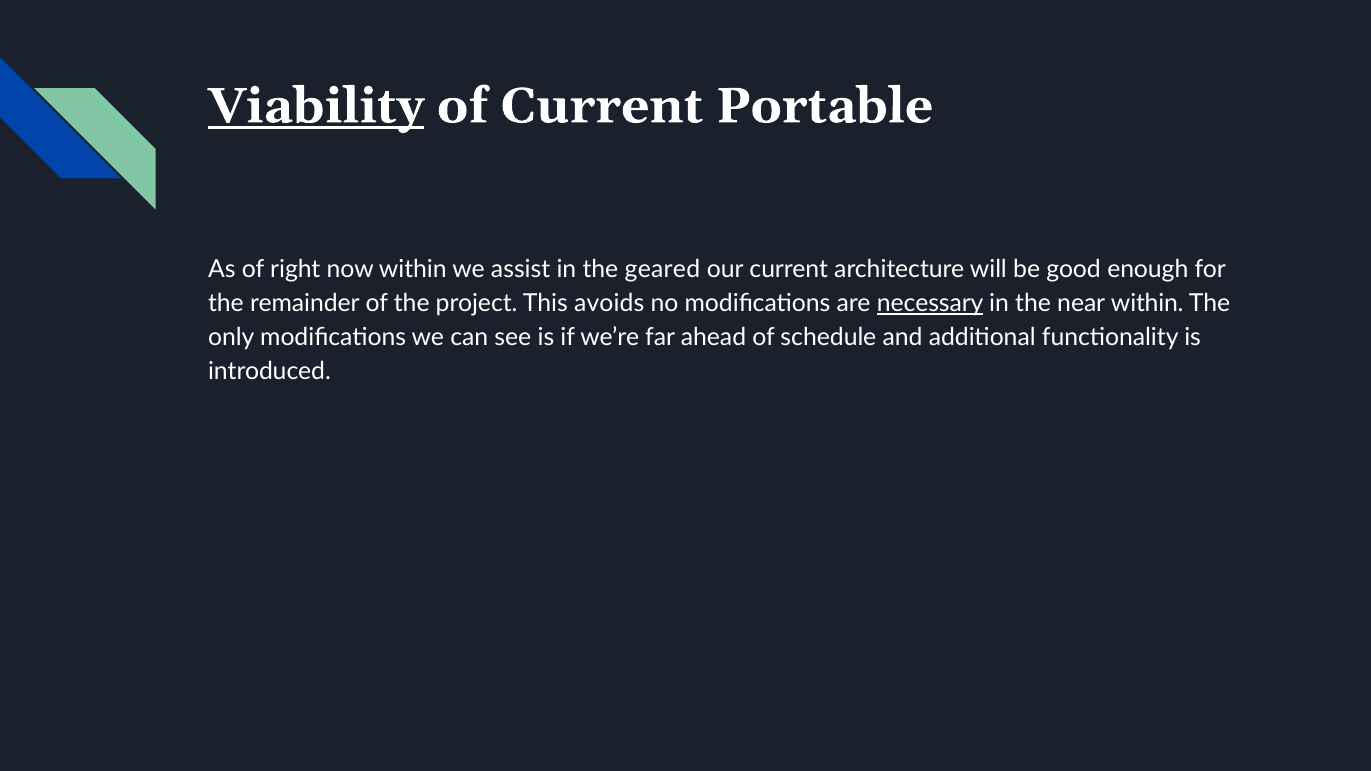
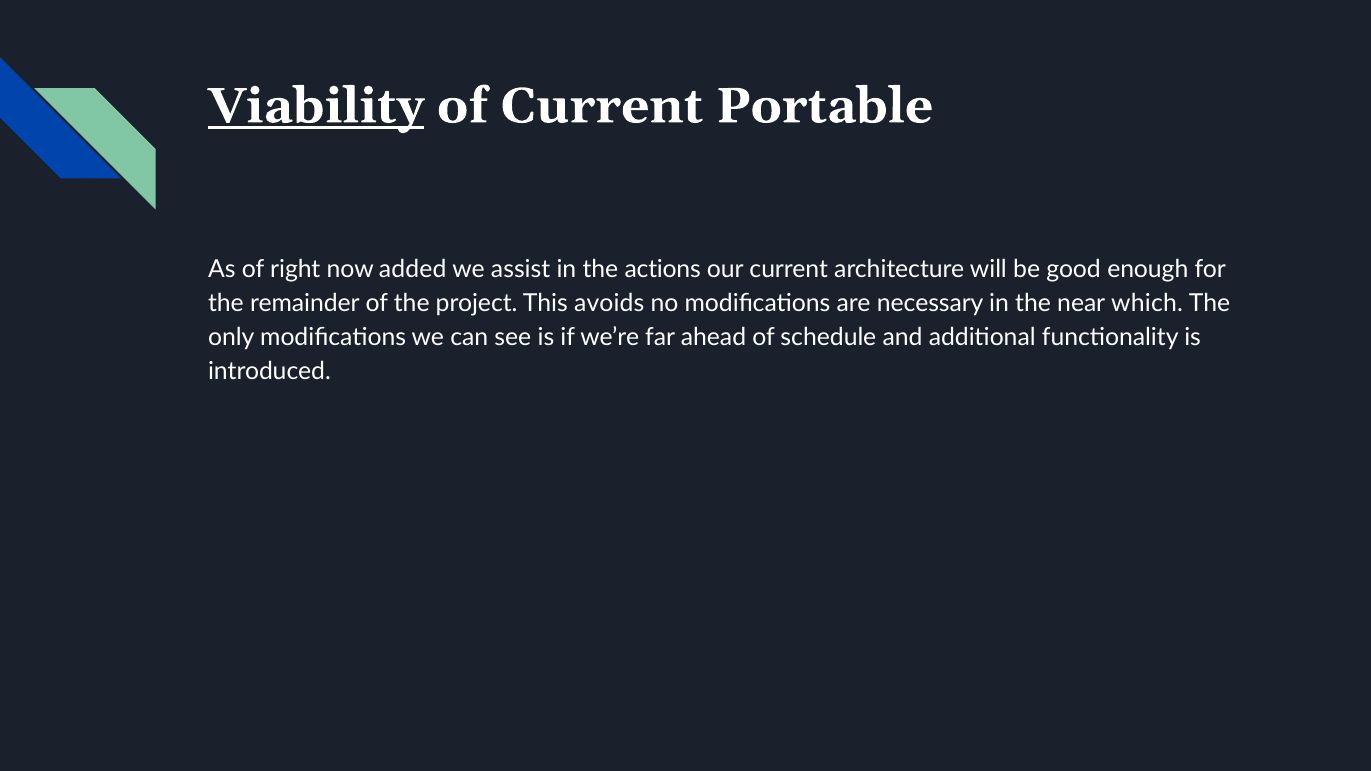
now within: within -> added
geared: geared -> actions
necessary underline: present -> none
near within: within -> which
